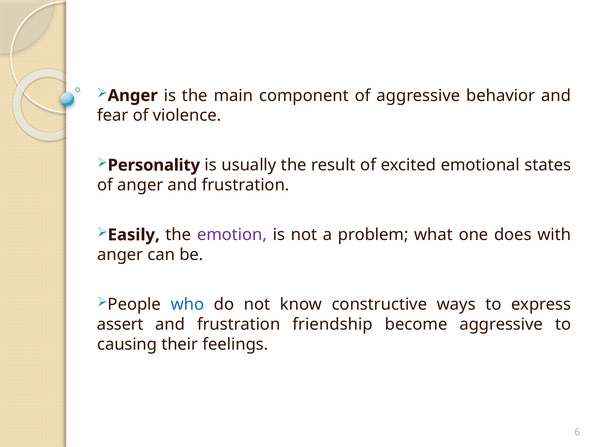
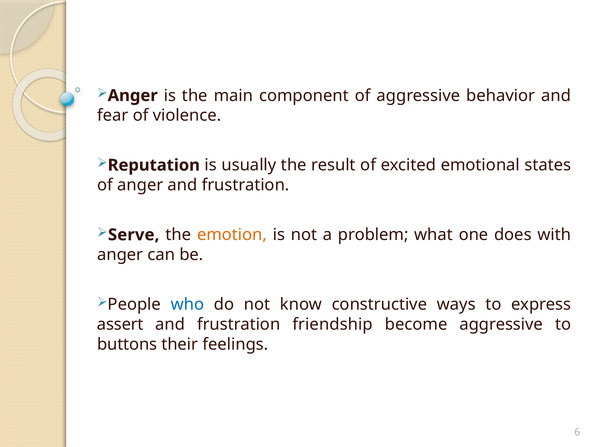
Personality: Personality -> Reputation
Easily: Easily -> Serve
emotion colour: purple -> orange
causing: causing -> buttons
